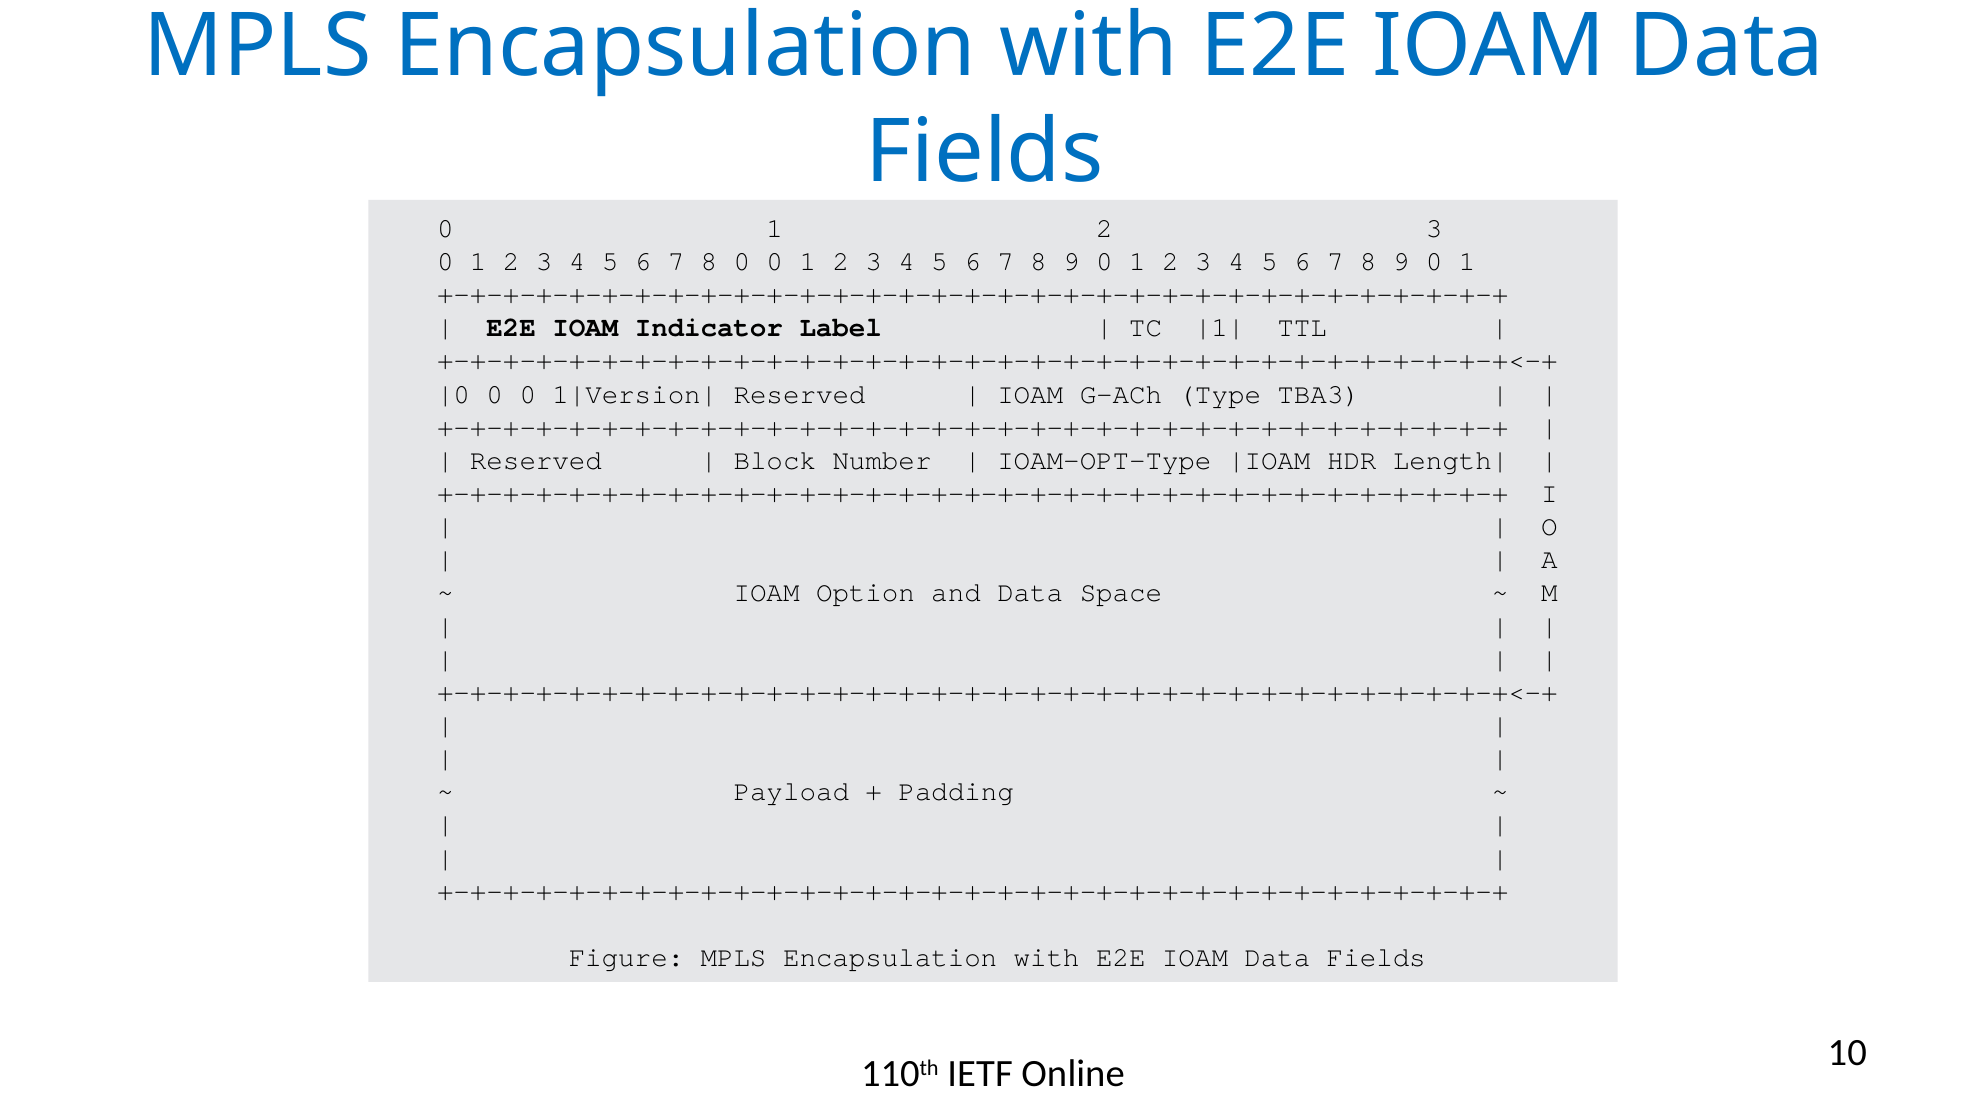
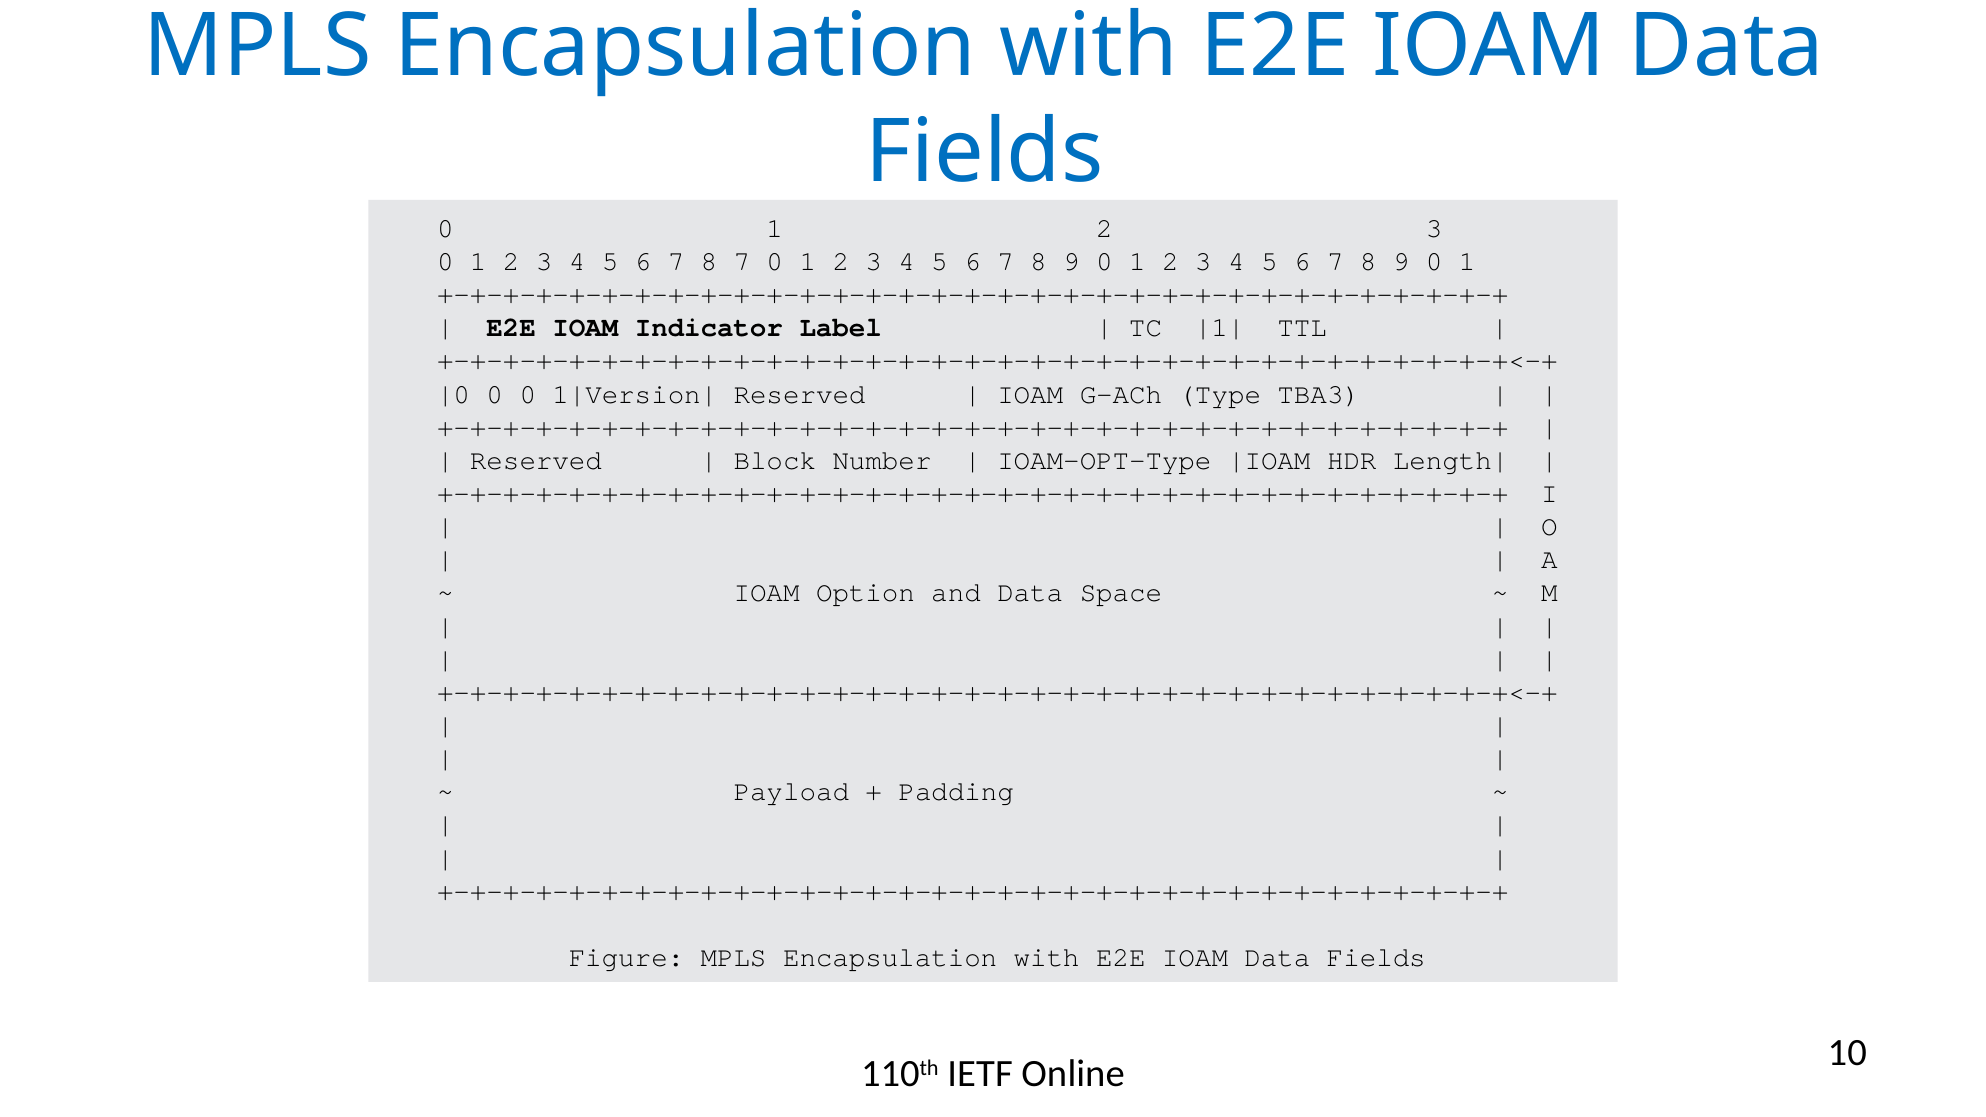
8 0: 0 -> 7
